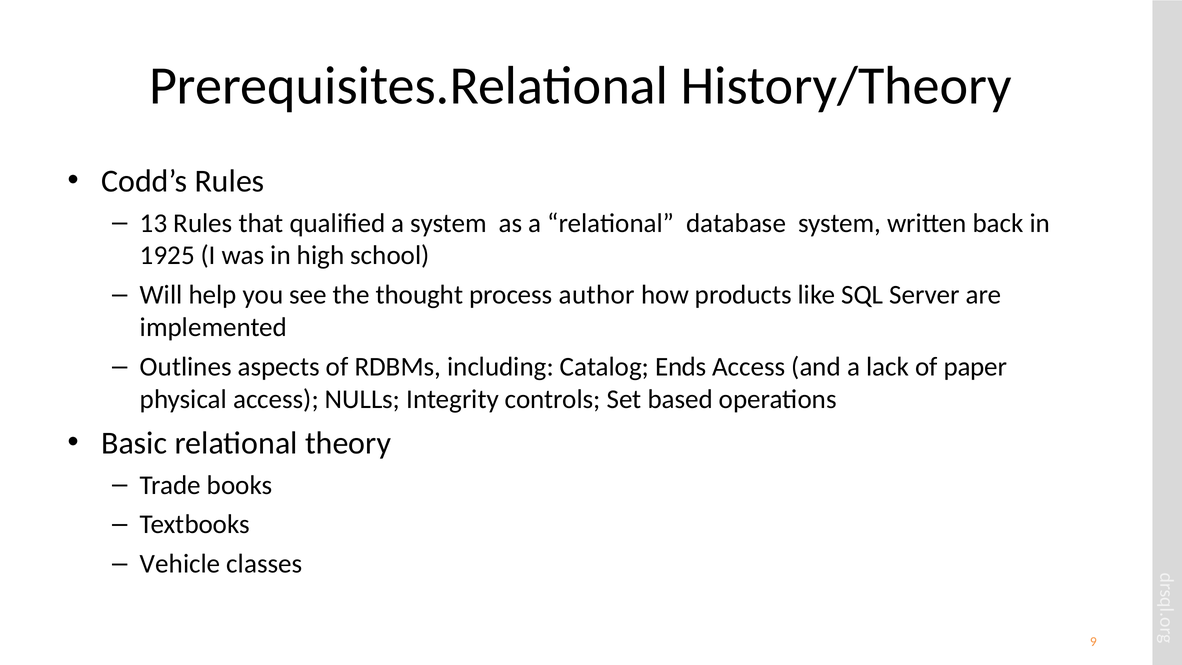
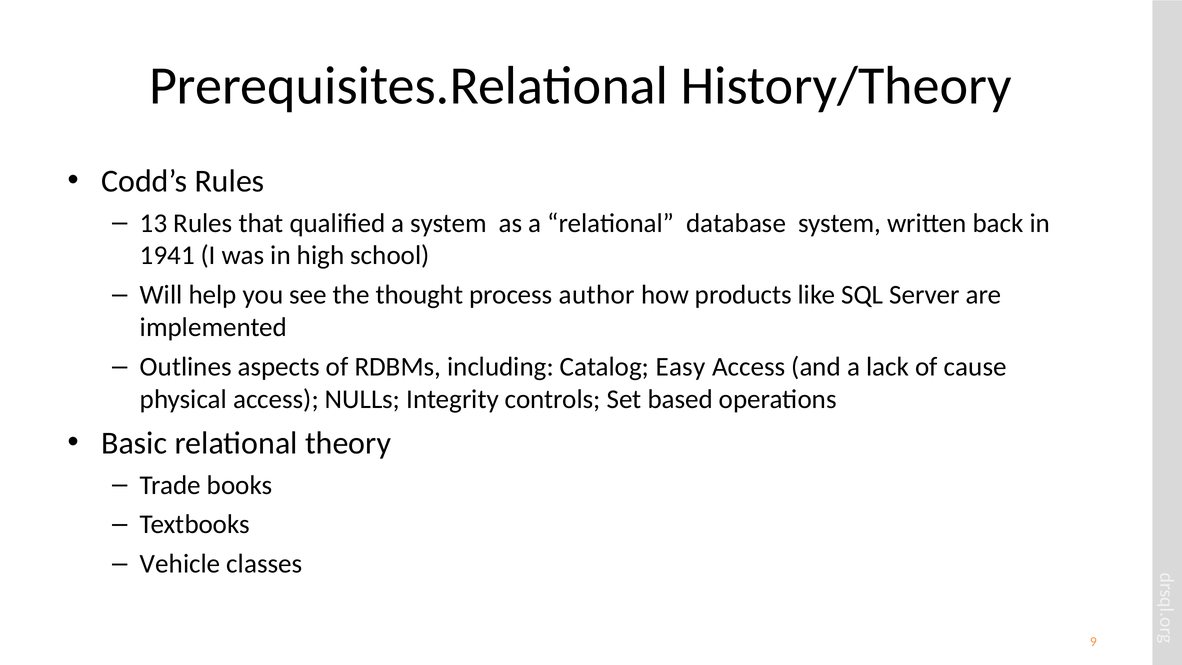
1925: 1925 -> 1941
Ends: Ends -> Easy
paper: paper -> cause
